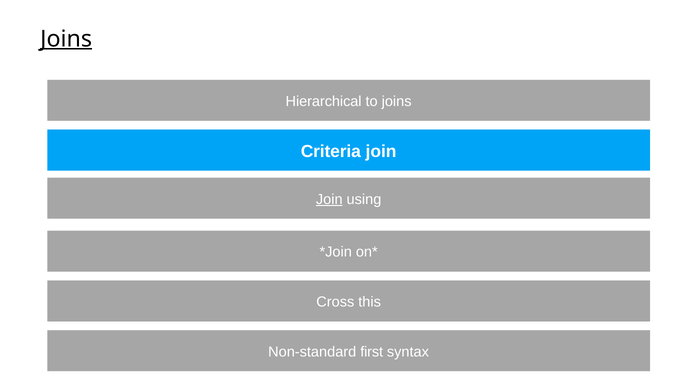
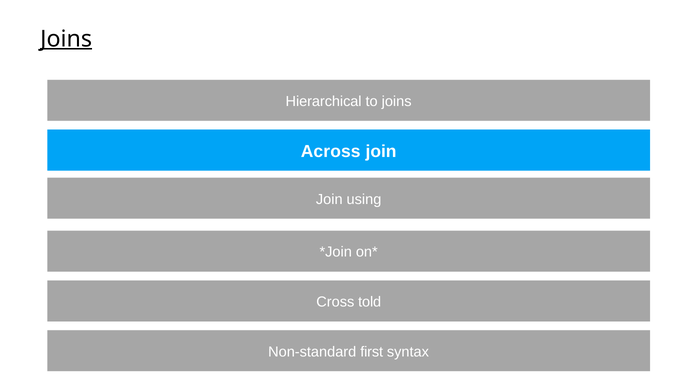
Criteria: Criteria -> Across
Join at (329, 199) underline: present -> none
this: this -> told
